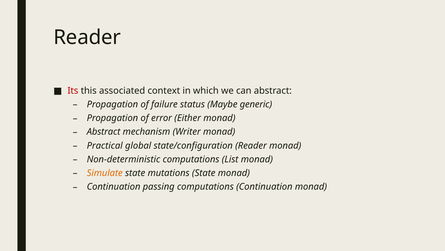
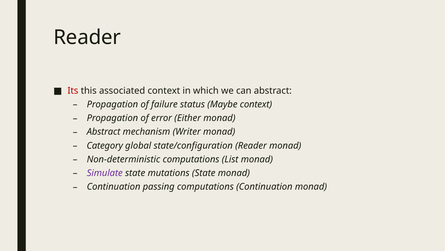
Maybe generic: generic -> context
Practical: Practical -> Category
Simulate colour: orange -> purple
